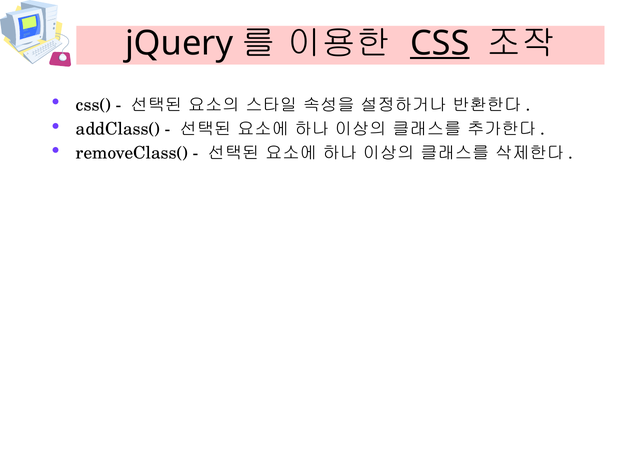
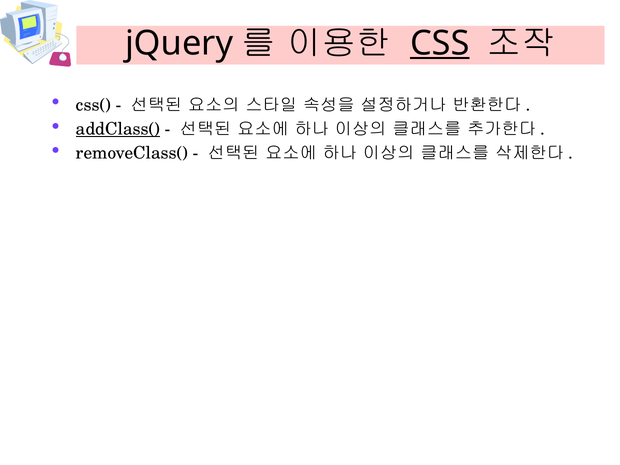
addClass( underline: none -> present
